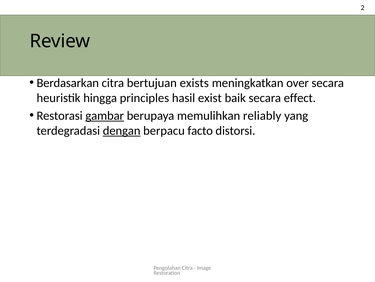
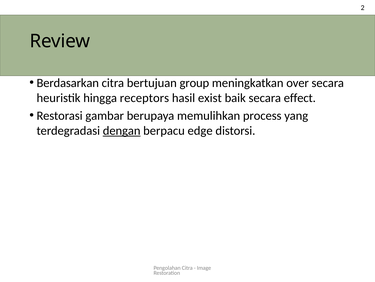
exists: exists -> group
principles: principles -> receptors
gambar underline: present -> none
reliably: reliably -> process
facto: facto -> edge
